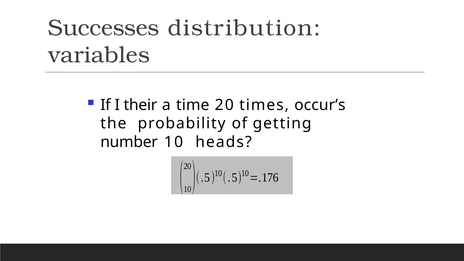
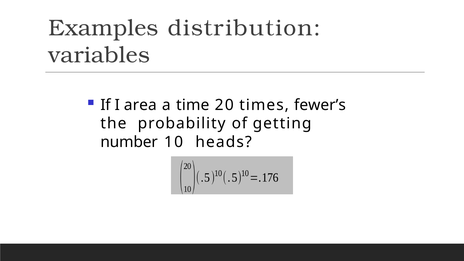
Successes: Successes -> Examples
their: their -> area
occur’s: occur’s -> fewer’s
